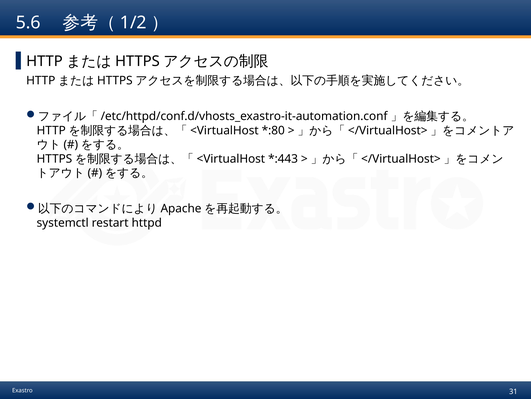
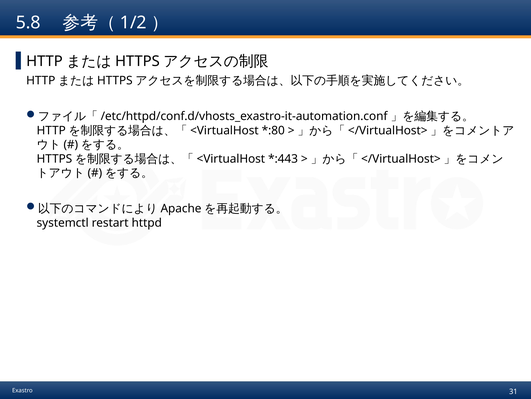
5.6: 5.6 -> 5.8
